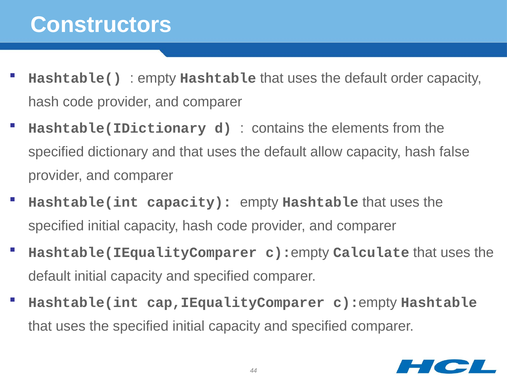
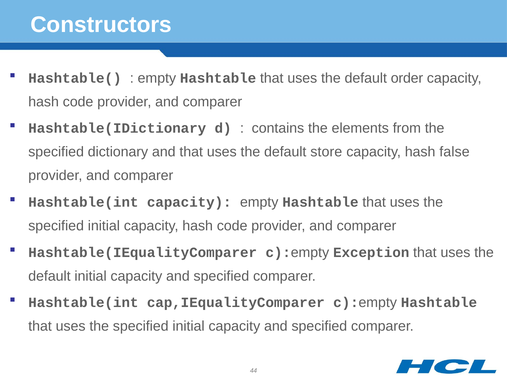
allow: allow -> store
Calculate: Calculate -> Exception
